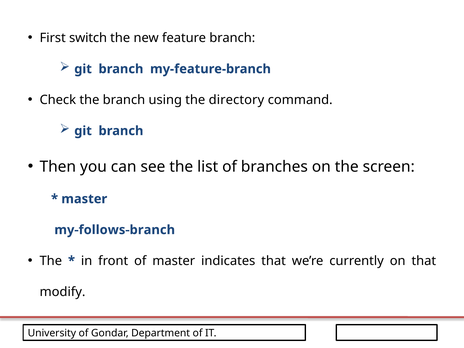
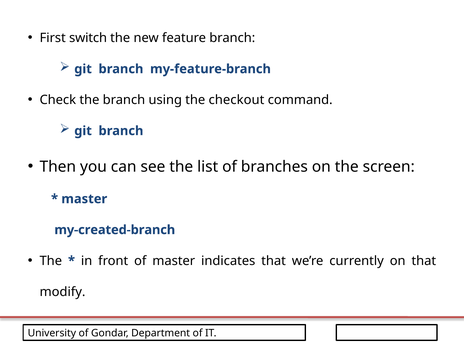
directory: directory -> checkout
my-follows-branch: my-follows-branch -> my-created-branch
